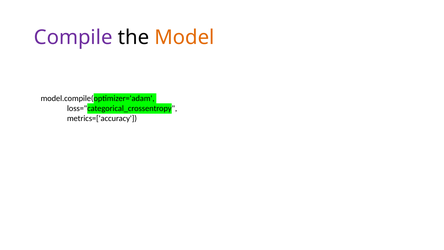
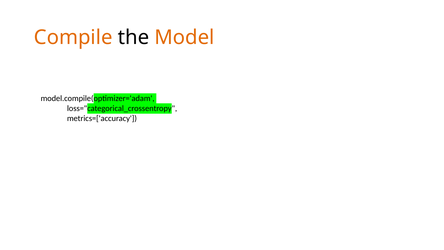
Compile colour: purple -> orange
